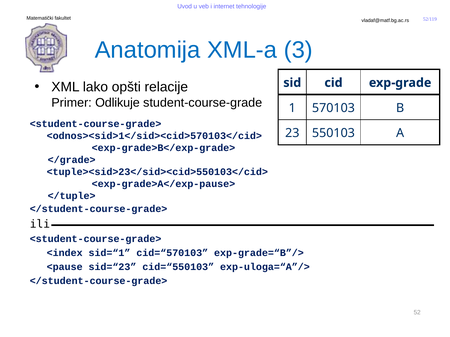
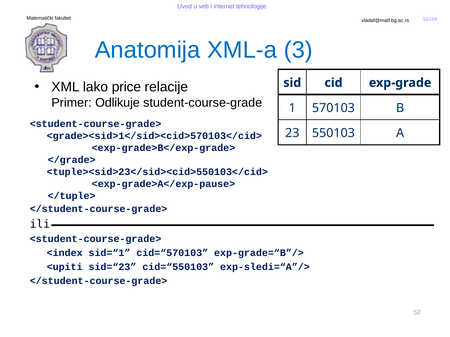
opšti: opšti -> price
<odnos><sid>1</sid><cid>570103</cid>: <odnos><sid>1</sid><cid>570103</cid> -> <grade><sid>1</sid><cid>570103</cid>
<pause: <pause -> <upiti
exp-uloga=“A”/>: exp-uloga=“A”/> -> exp-sledi=“A”/>
